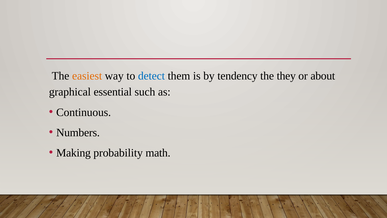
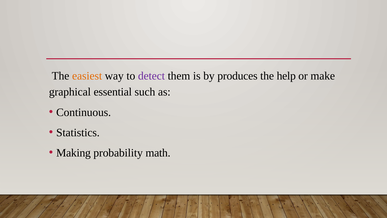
detect colour: blue -> purple
tendency: tendency -> produces
they: they -> help
about: about -> make
Numbers: Numbers -> Statistics
